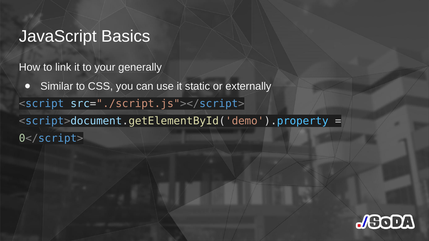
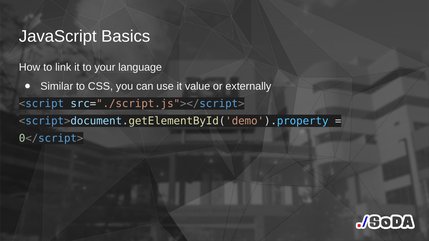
generally: generally -> language
static: static -> value
